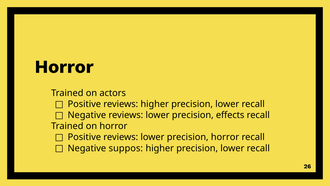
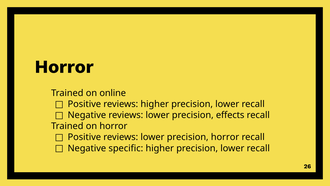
actors: actors -> online
suppos: suppos -> specific
